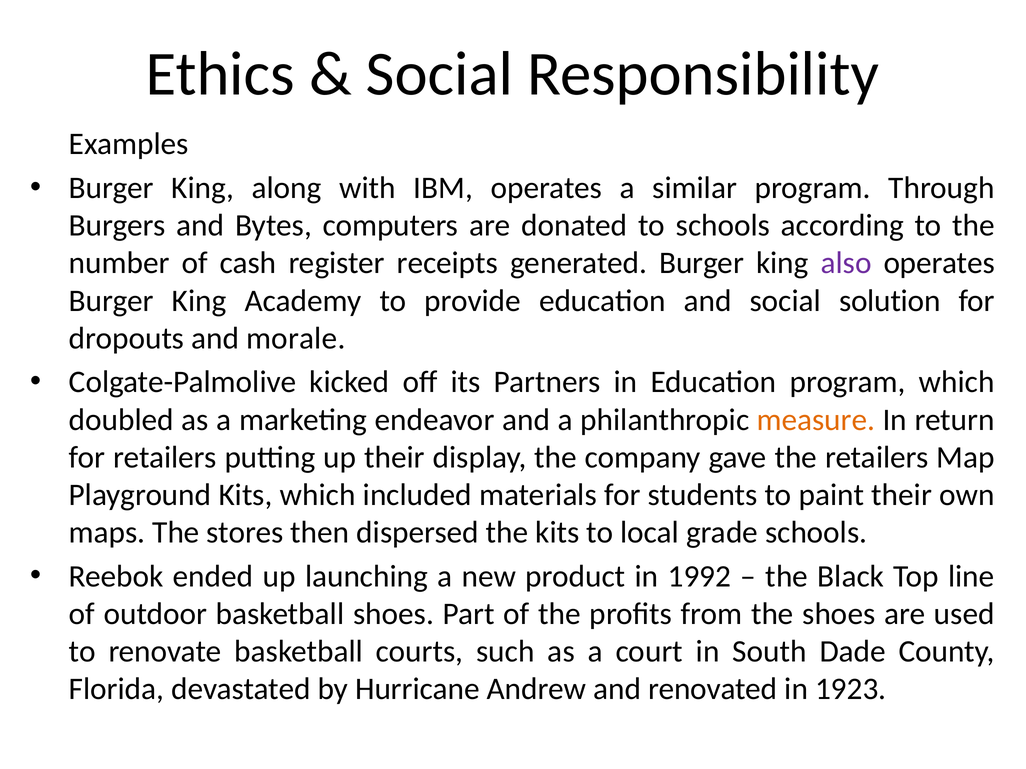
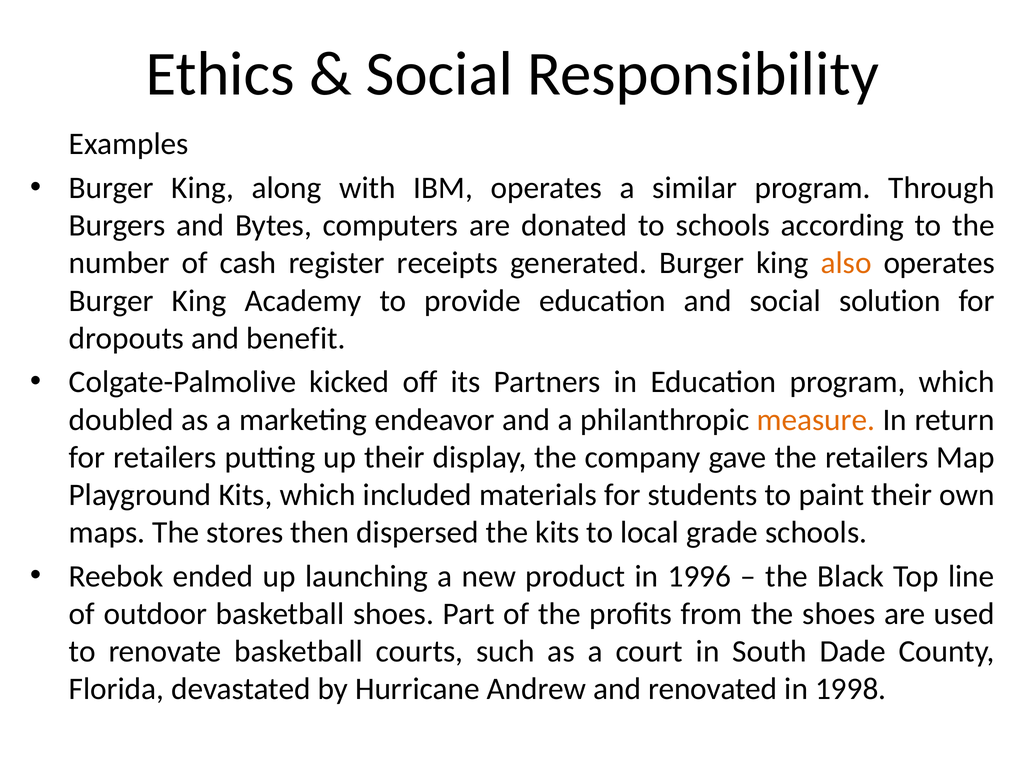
also colour: purple -> orange
morale: morale -> benefit
1992: 1992 -> 1996
1923: 1923 -> 1998
